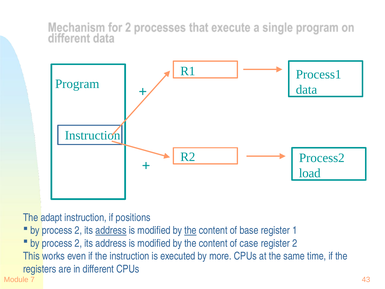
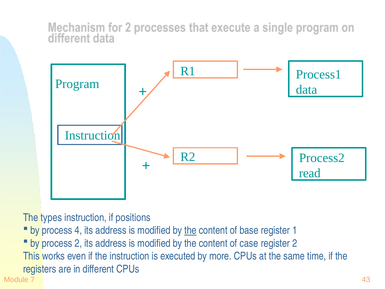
load: load -> read
adapt: adapt -> types
2 at (78, 230): 2 -> 4
address at (111, 230) underline: present -> none
